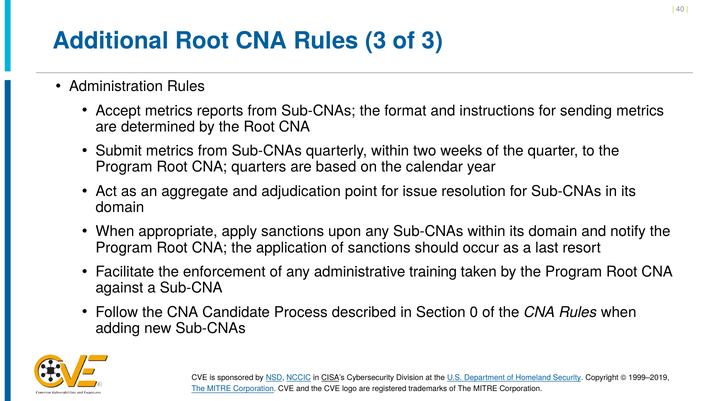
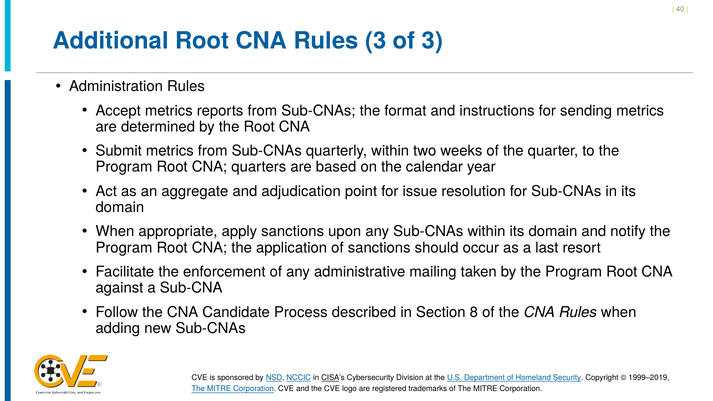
training: training -> mailing
0: 0 -> 8
